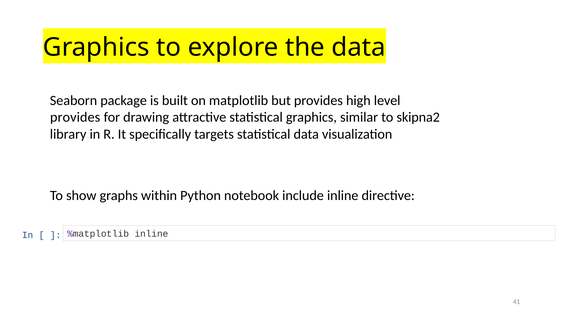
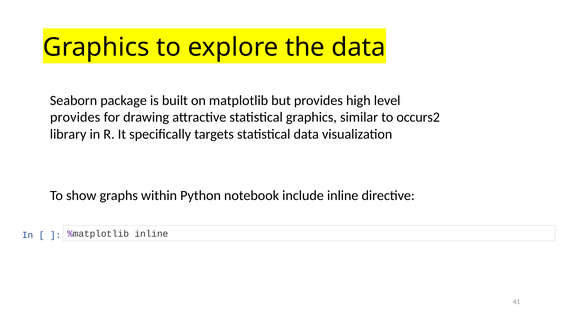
skipna2: skipna2 -> occurs2
